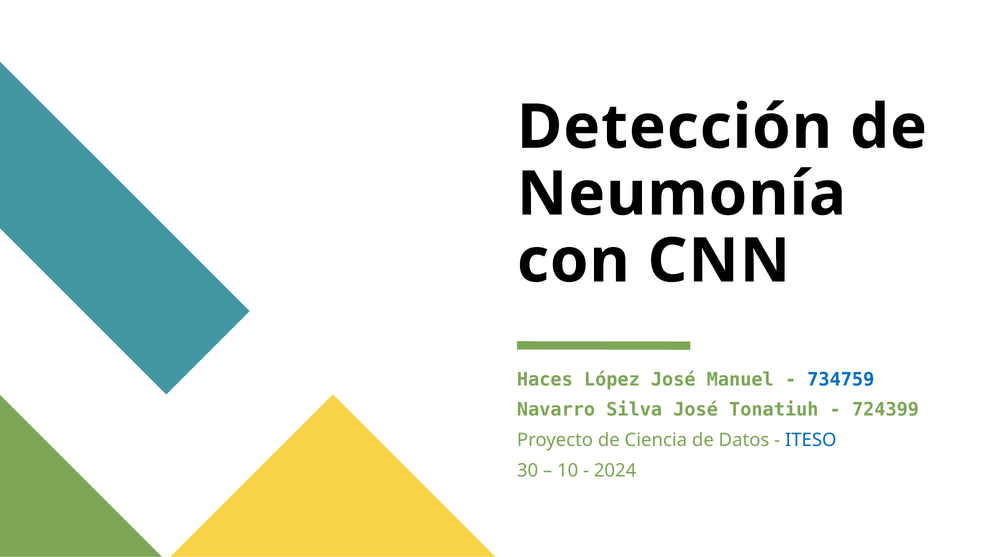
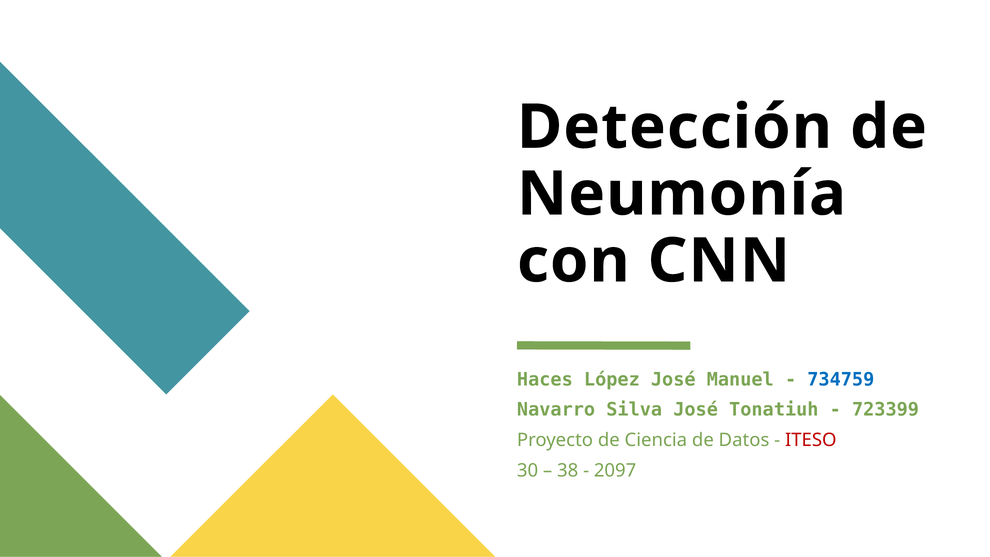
724399: 724399 -> 723399
ITESO colour: blue -> red
10: 10 -> 38
2024: 2024 -> 2097
